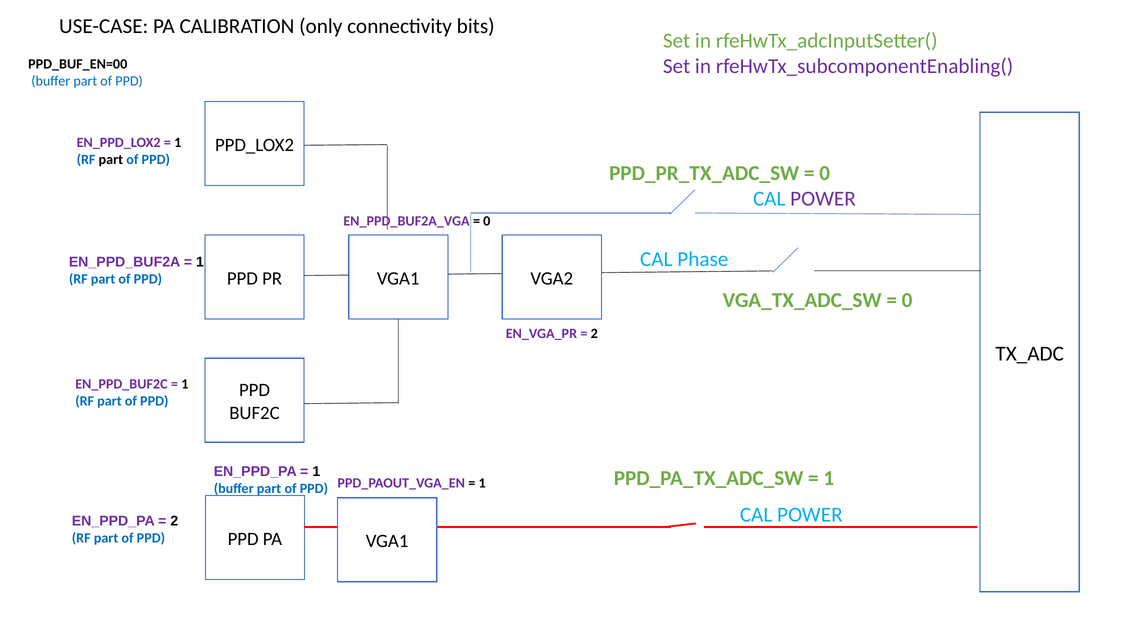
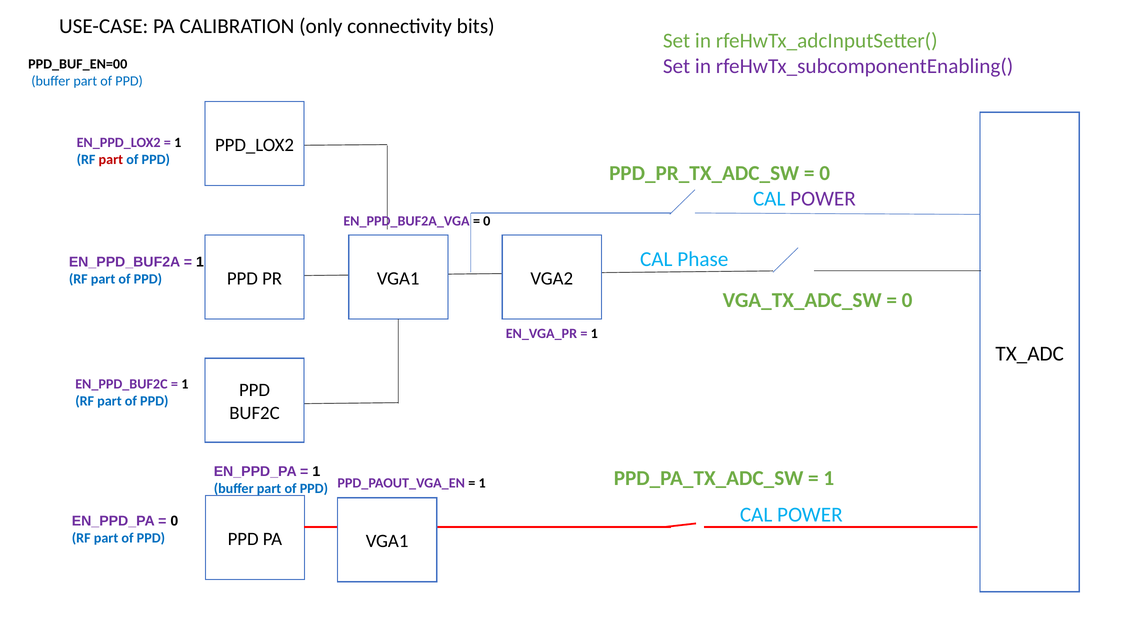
part at (111, 160) colour: black -> red
2 at (594, 333): 2 -> 1
2 at (174, 521): 2 -> 0
